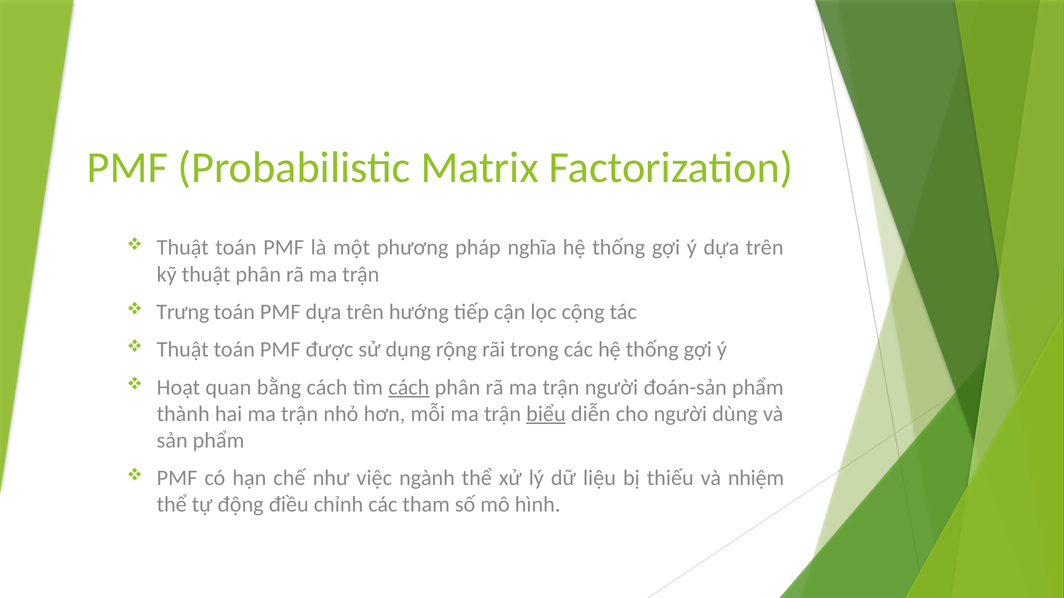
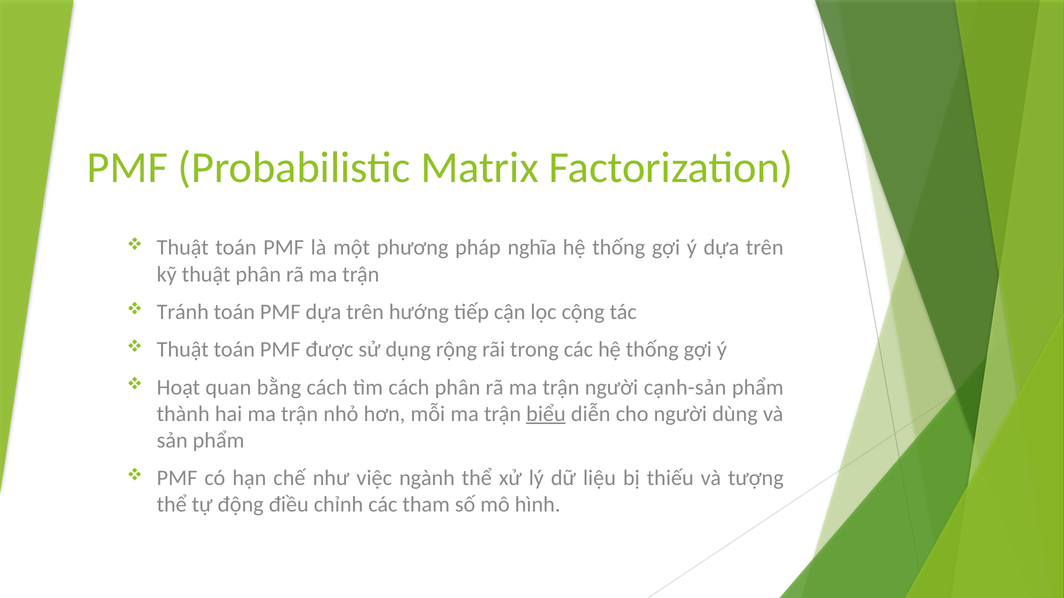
Trưng: Trưng -> Tránh
cách at (409, 388) underline: present -> none
đoán-sản: đoán-sản -> cạnh-sản
nhiệm: nhiệm -> tượng
